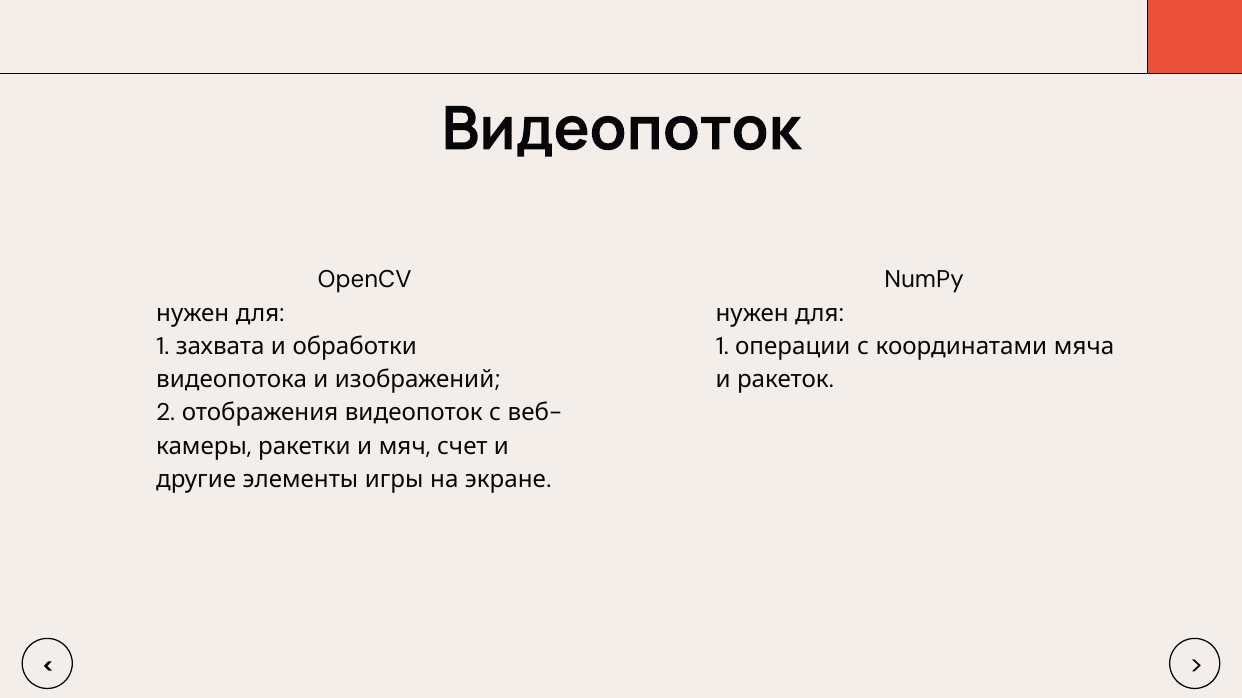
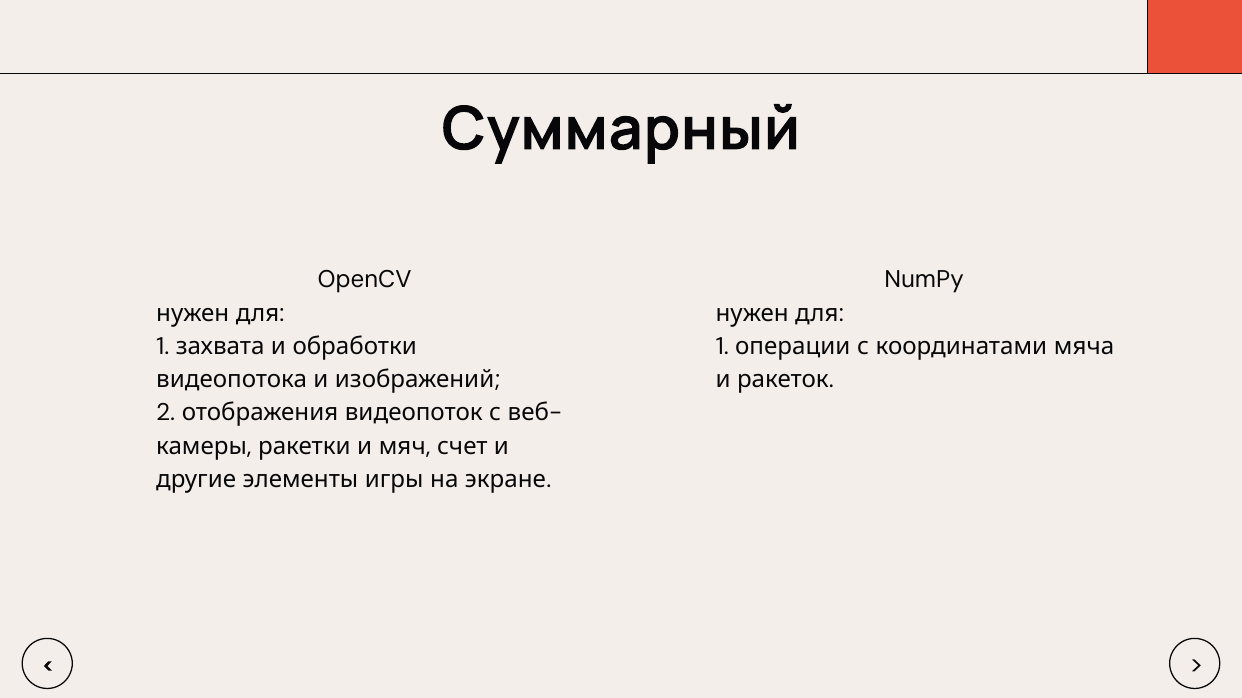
Видеопоток at (621, 130): Видеопоток -> Суммарный
